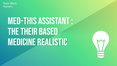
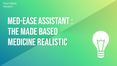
Med-This: Med-This -> Med-Ease
their: their -> made
